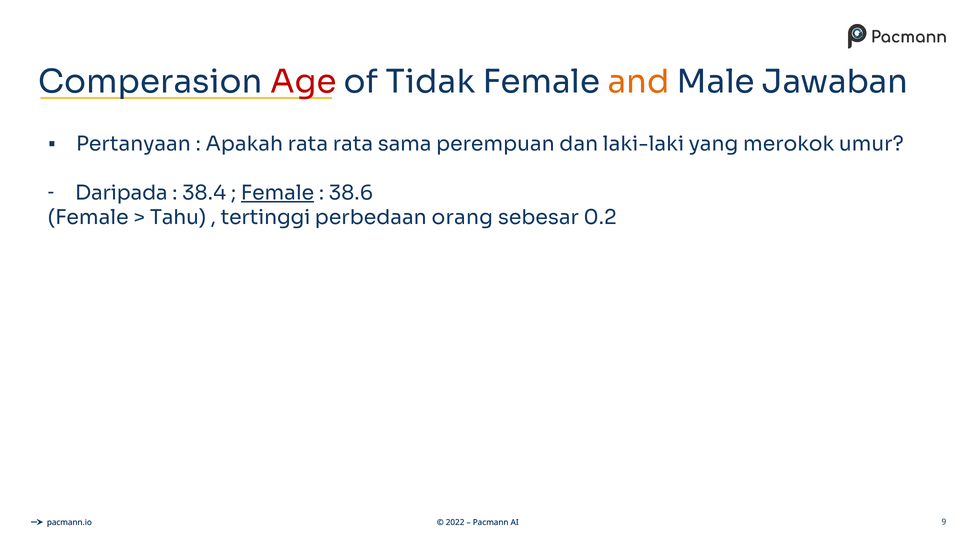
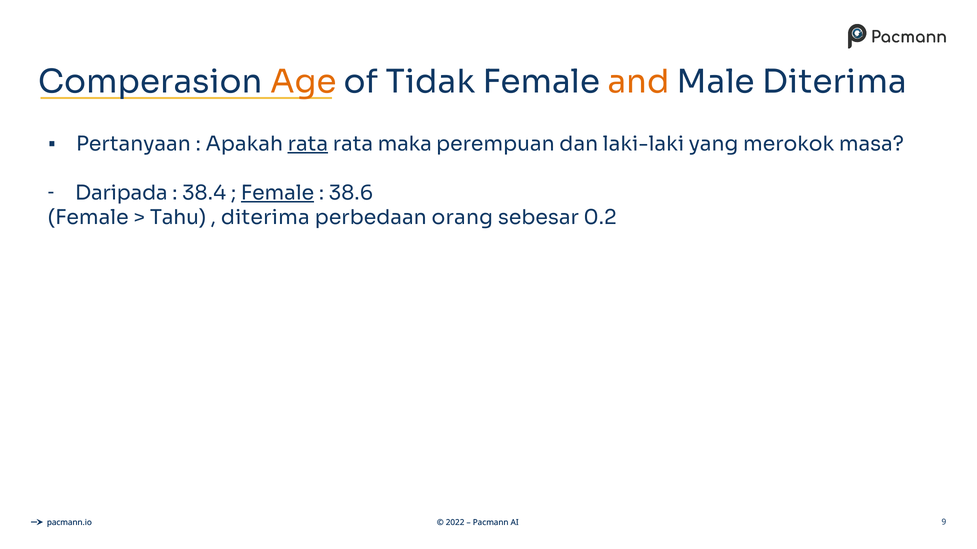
Age colour: red -> orange
Male Jawaban: Jawaban -> Diterima
rata at (308, 144) underline: none -> present
sama: sama -> maka
umur: umur -> masa
tertinggi at (266, 218): tertinggi -> diterima
